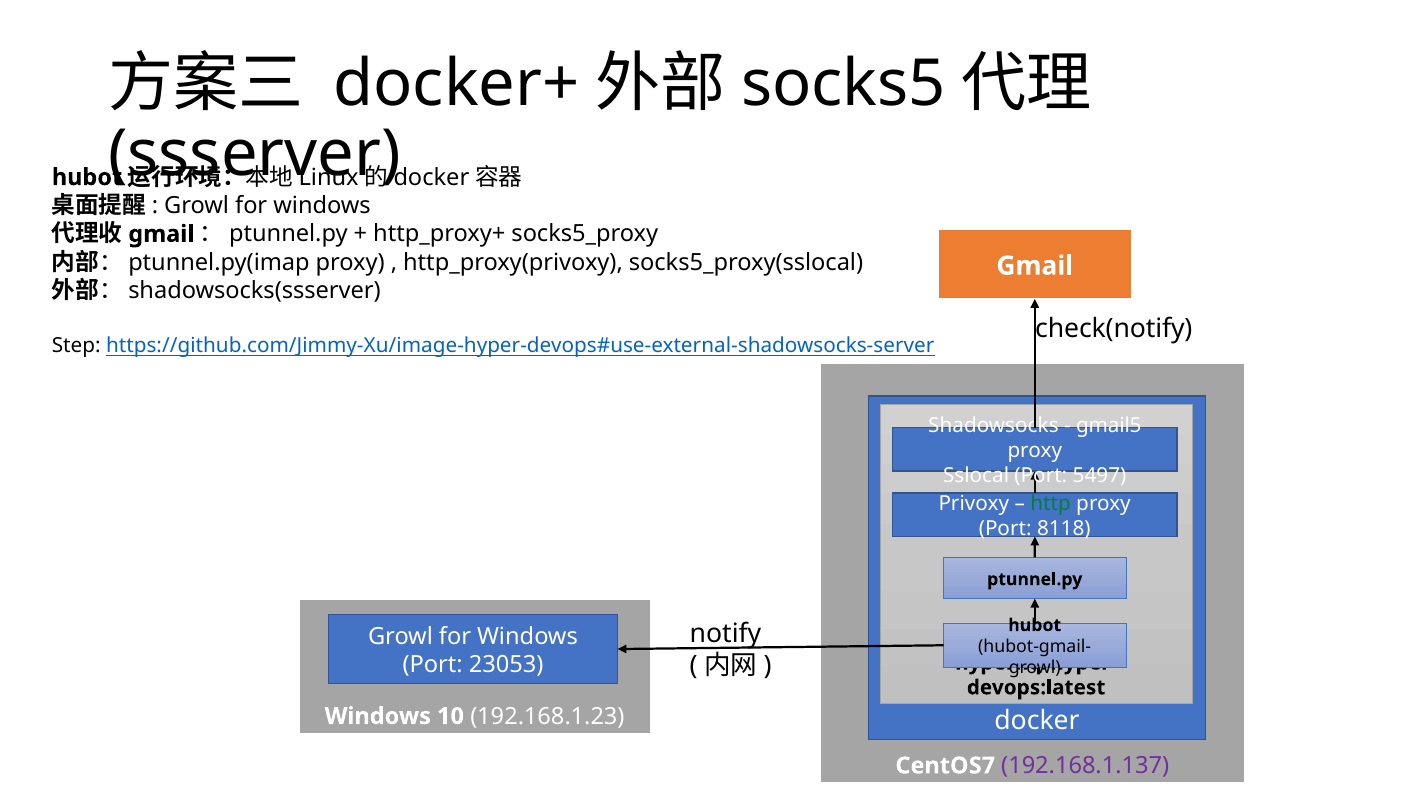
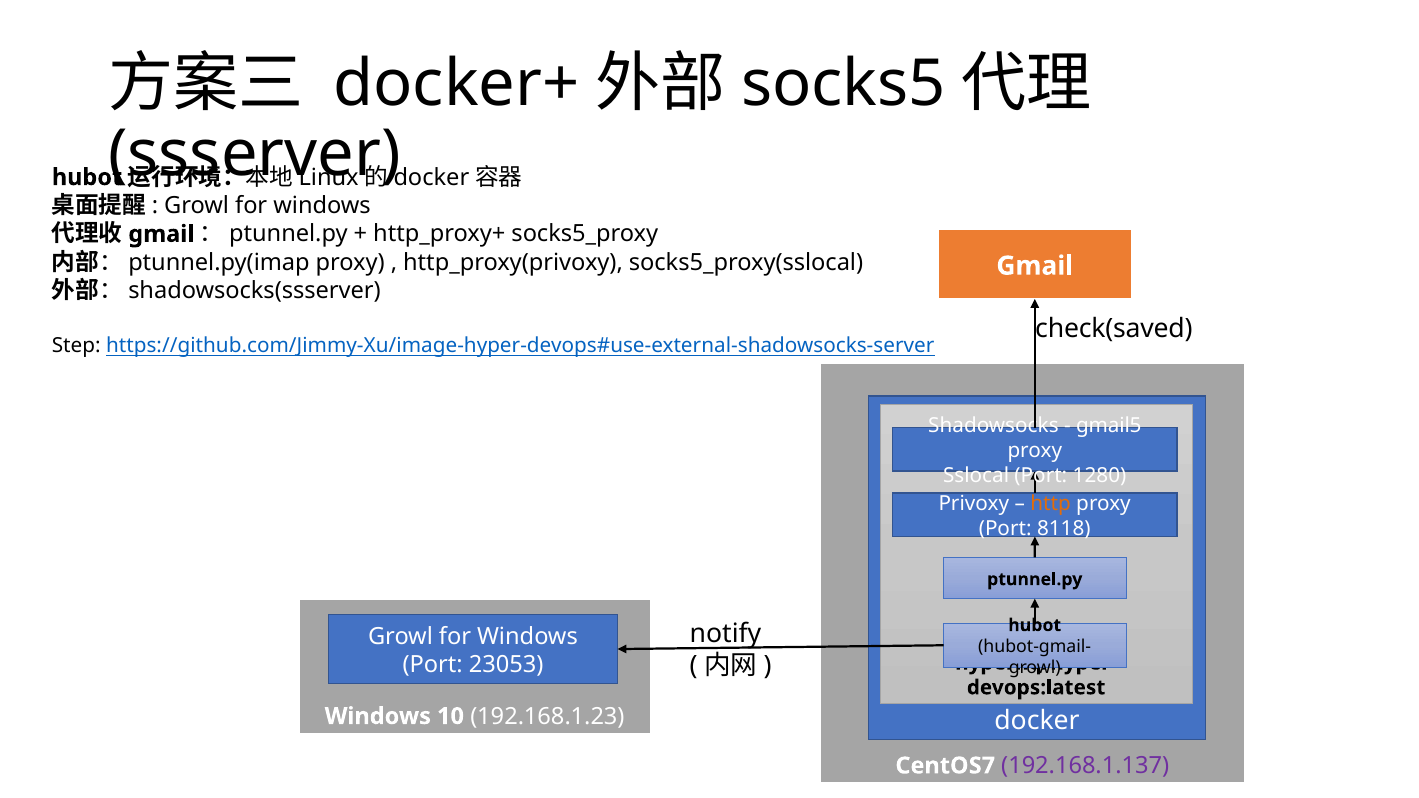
check(notify: check(notify -> check(saved
5497: 5497 -> 1280
http colour: green -> orange
